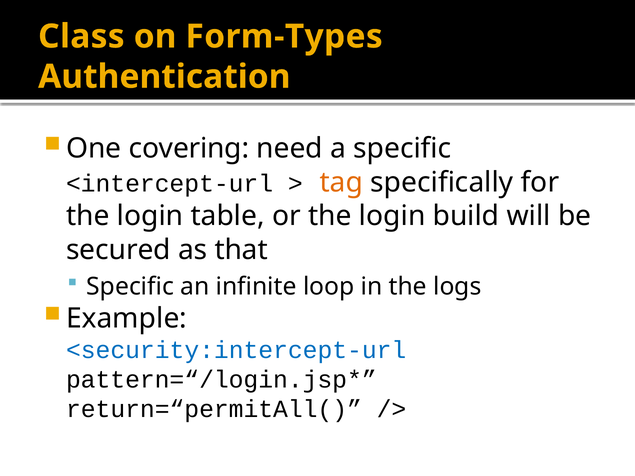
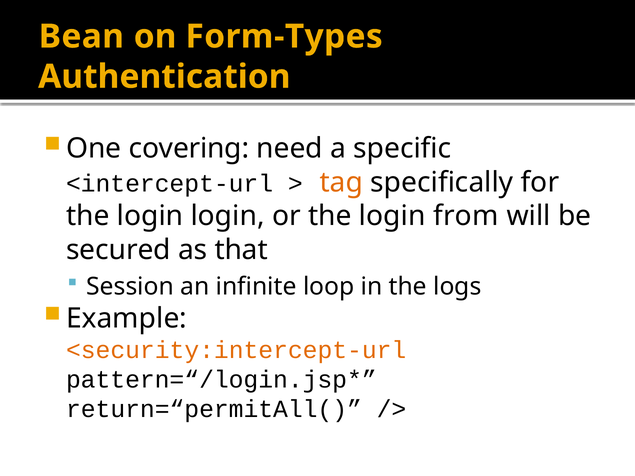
Class: Class -> Bean
login table: table -> login
build: build -> from
Specific at (130, 287): Specific -> Session
<security:intercept-url colour: blue -> orange
